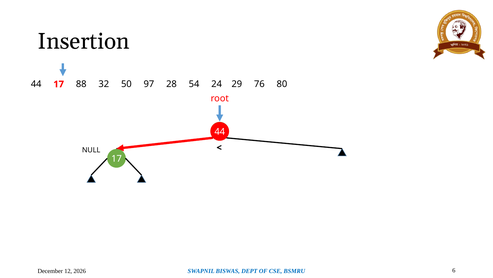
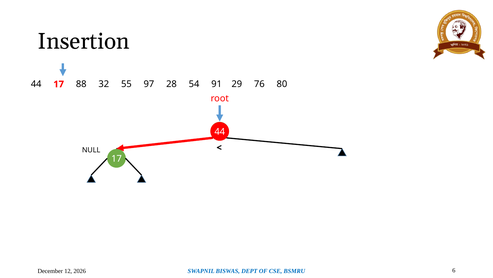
50: 50 -> 55
24: 24 -> 91
